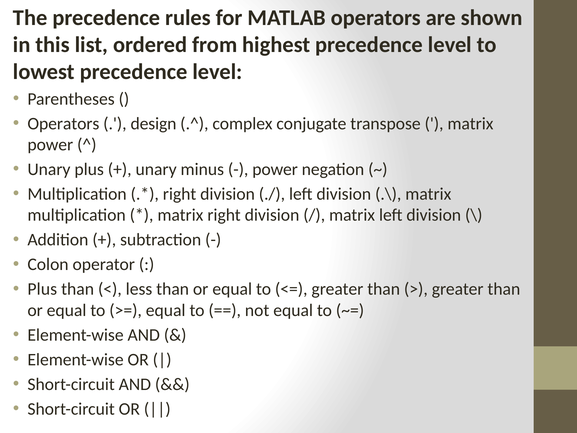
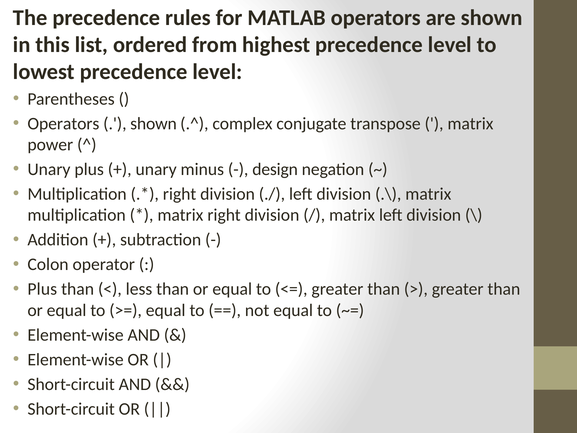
design at (153, 123): design -> shown
power at (275, 169): power -> design
